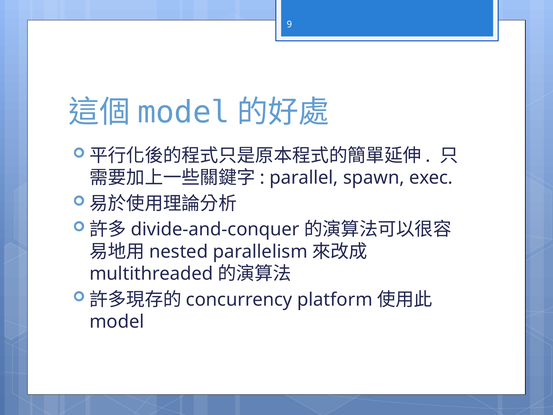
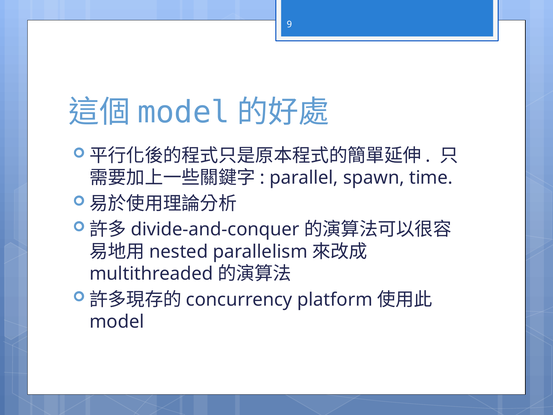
exec: exec -> time
